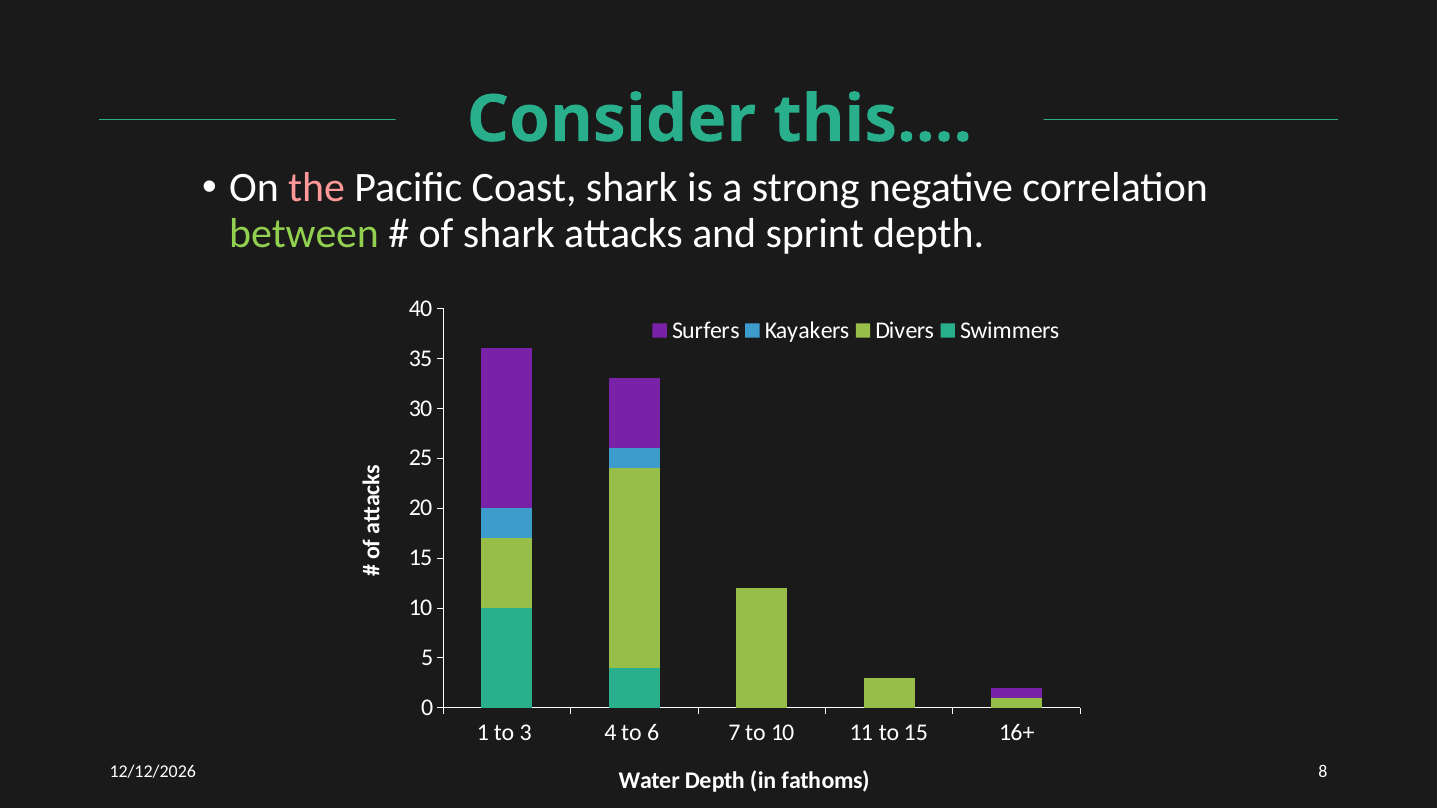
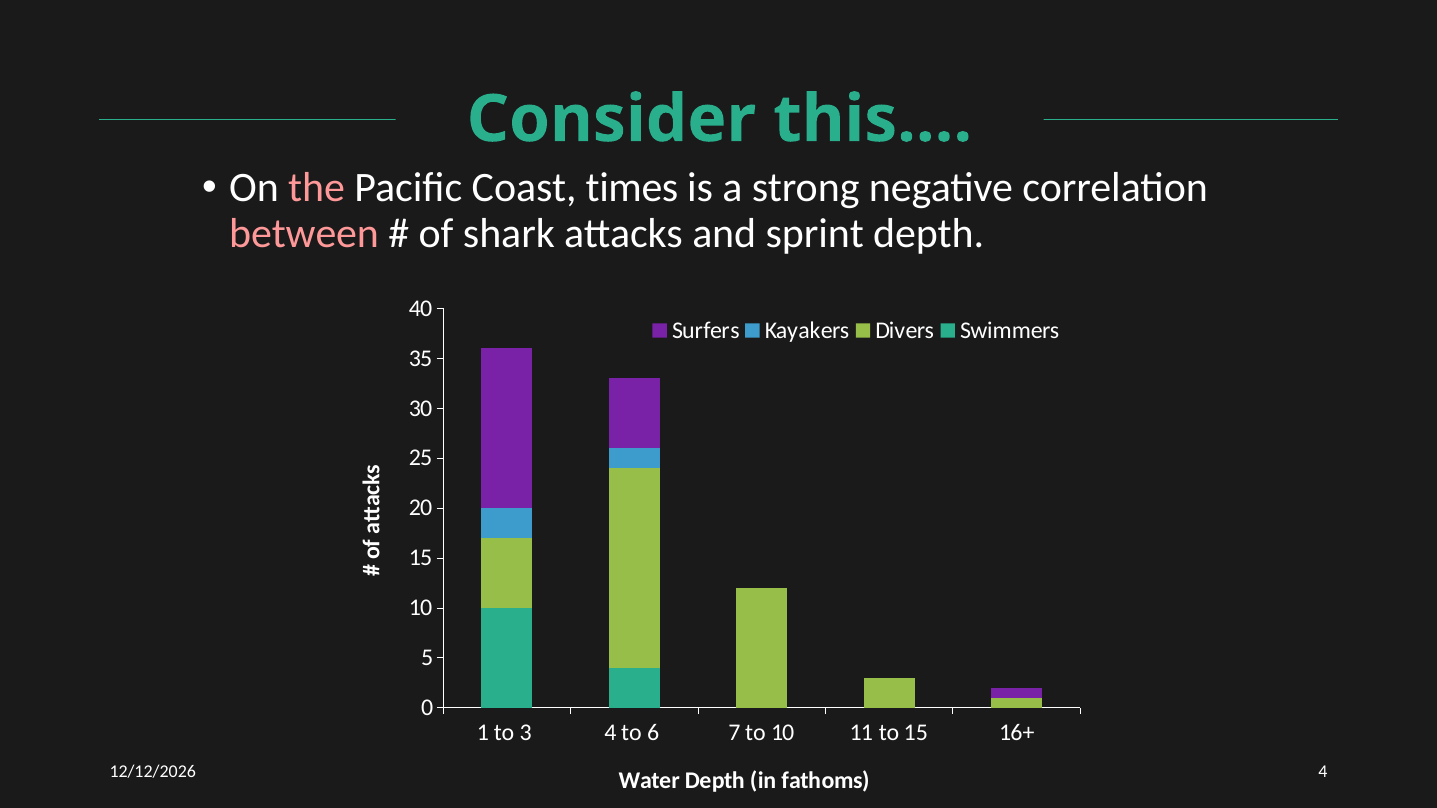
Coast shark: shark -> times
between colour: light green -> pink
8 at (1323, 772): 8 -> 4
